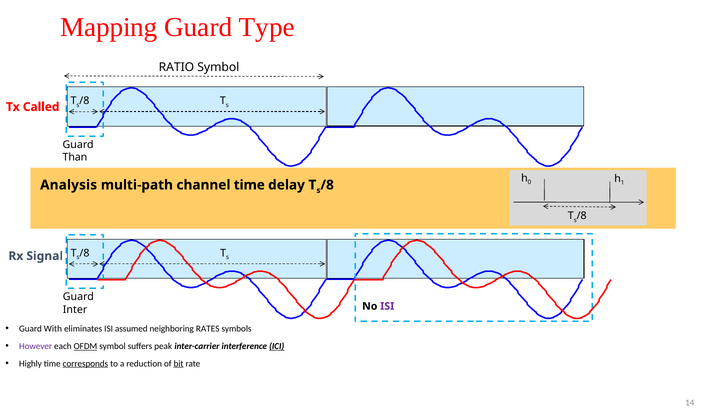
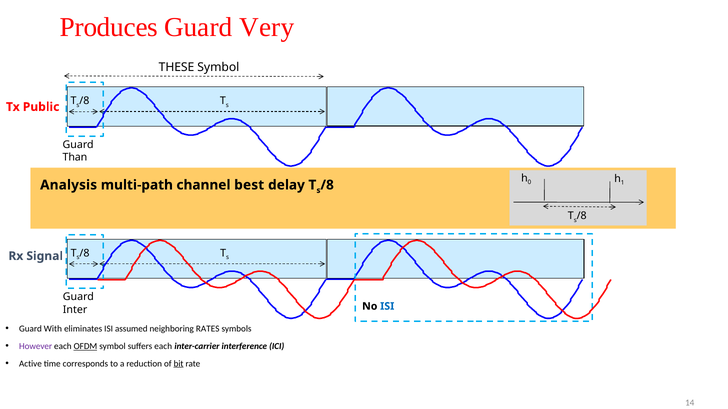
Mapping: Mapping -> Produces
Type: Type -> Very
RATIO: RATIO -> THESE
Called: Called -> Public
channel time: time -> best
ISI at (387, 307) colour: purple -> blue
suffers peak: peak -> each
ICI underline: present -> none
Highly: Highly -> Active
corresponds underline: present -> none
